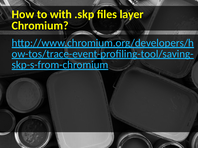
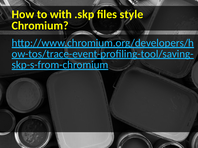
layer: layer -> style
